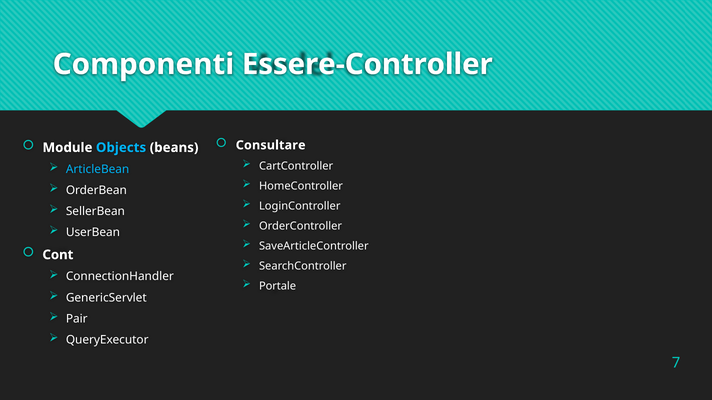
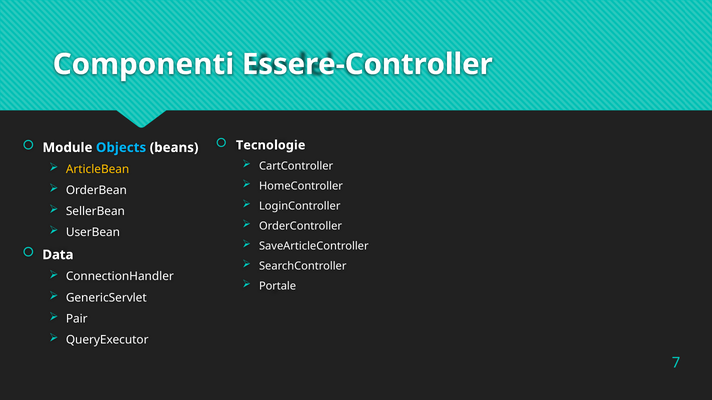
Consultare: Consultare -> Tecnologie
ArticleBean colour: light blue -> yellow
Cont: Cont -> Data
